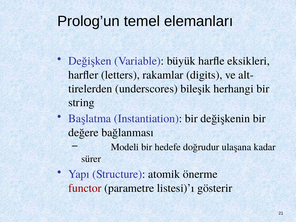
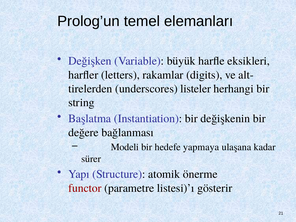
bileşik: bileşik -> listeler
doğrudur: doğrudur -> yapmaya
